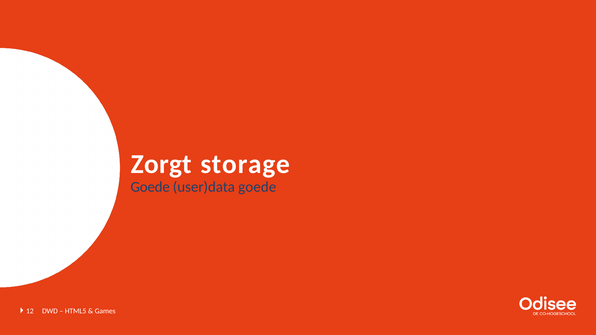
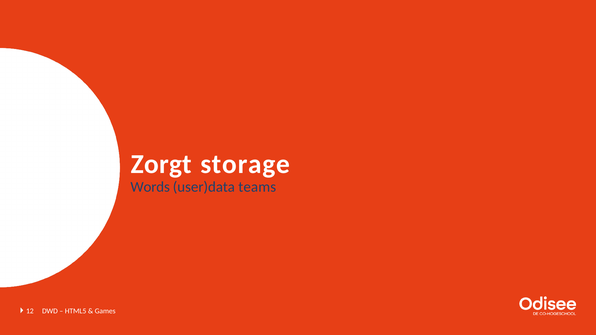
Goede at (150, 187): Goede -> Words
user)data goede: goede -> teams
